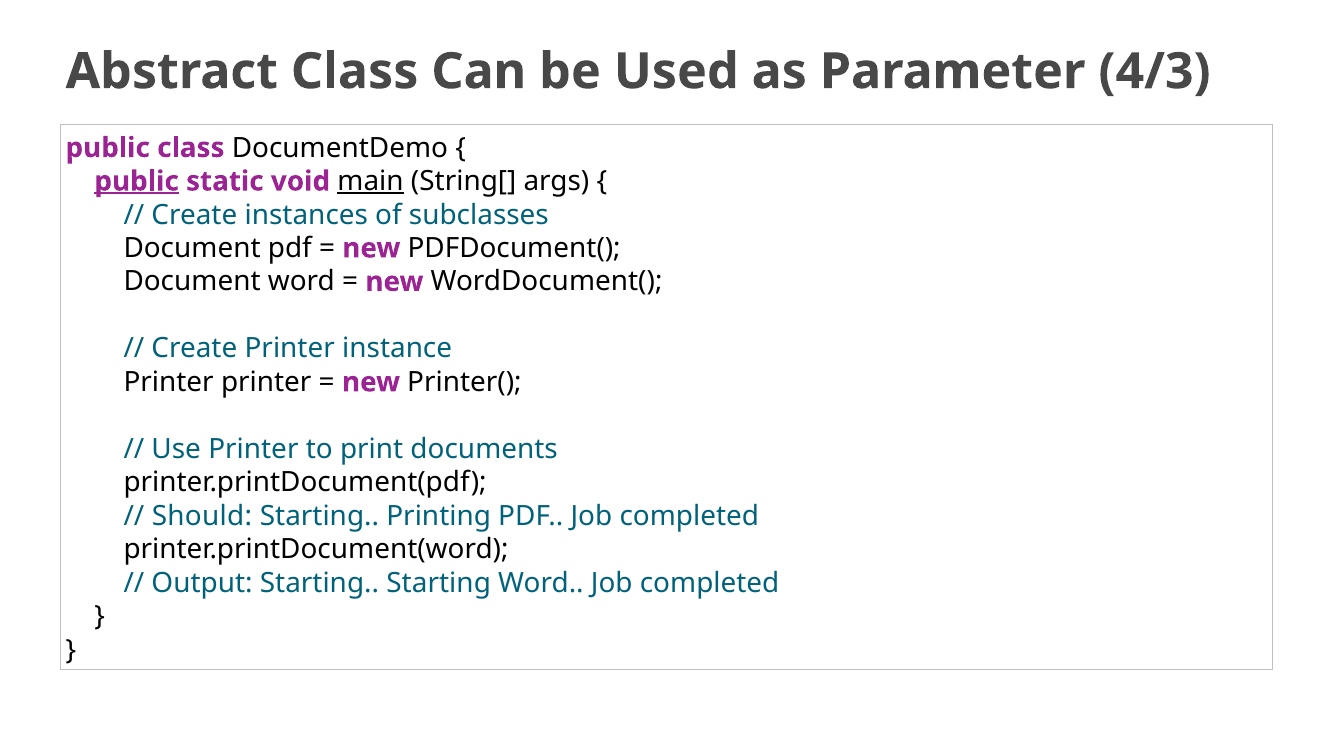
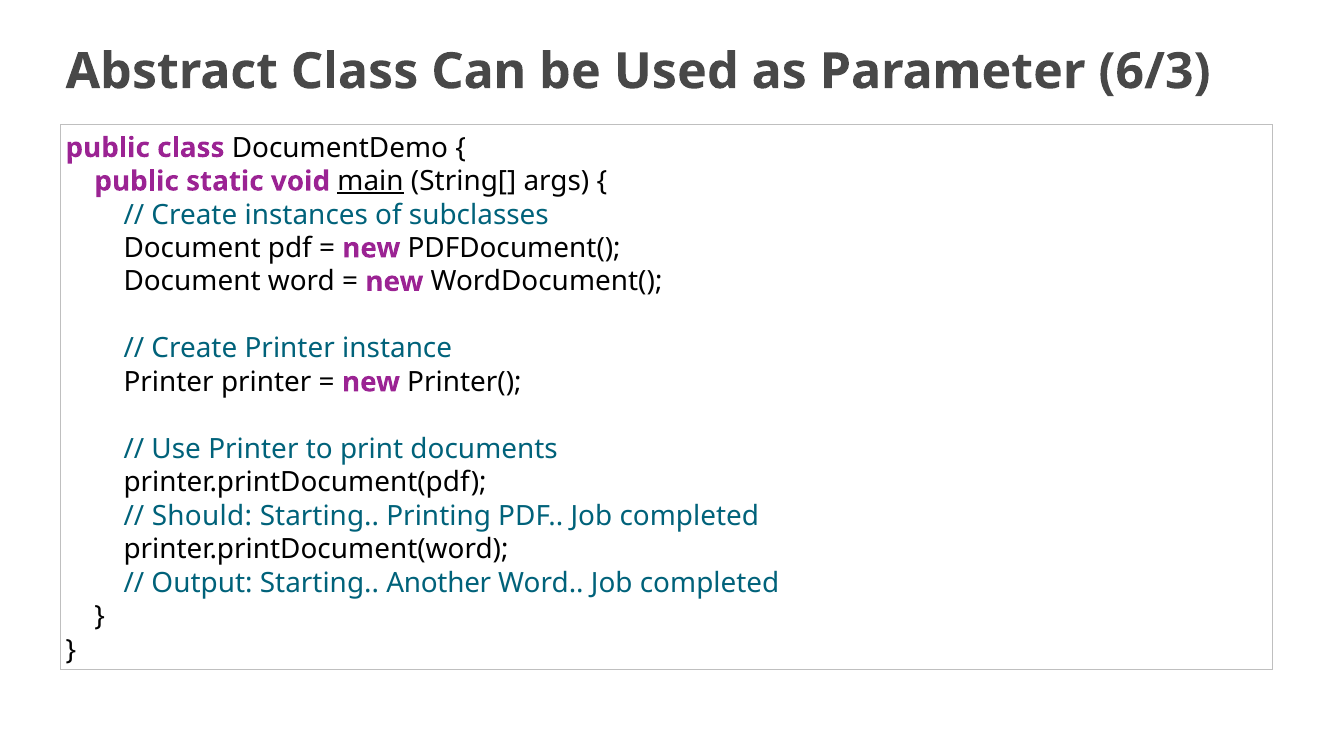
4/3: 4/3 -> 6/3
public at (137, 181) underline: present -> none
Starting Starting: Starting -> Another
